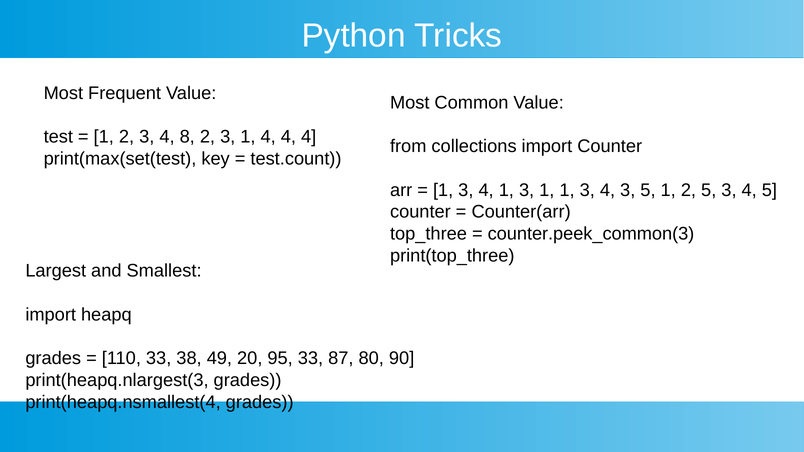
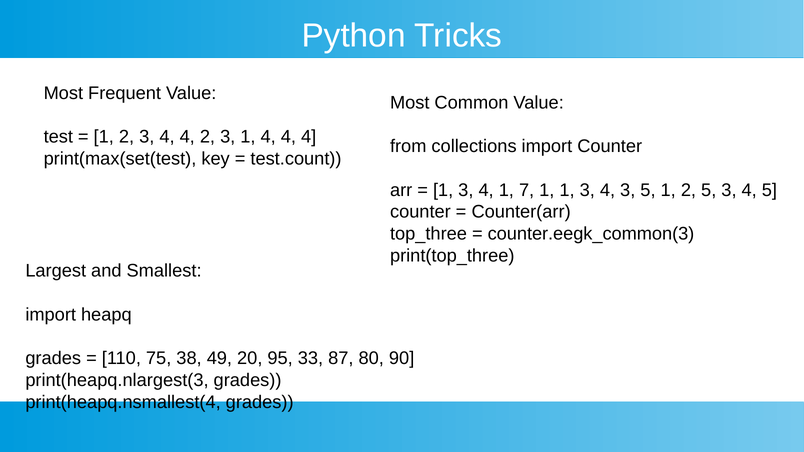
3 4 8: 8 -> 4
4 1 3: 3 -> 7
counter.peek_common(3: counter.peek_common(3 -> counter.eegk_common(3
110 33: 33 -> 75
